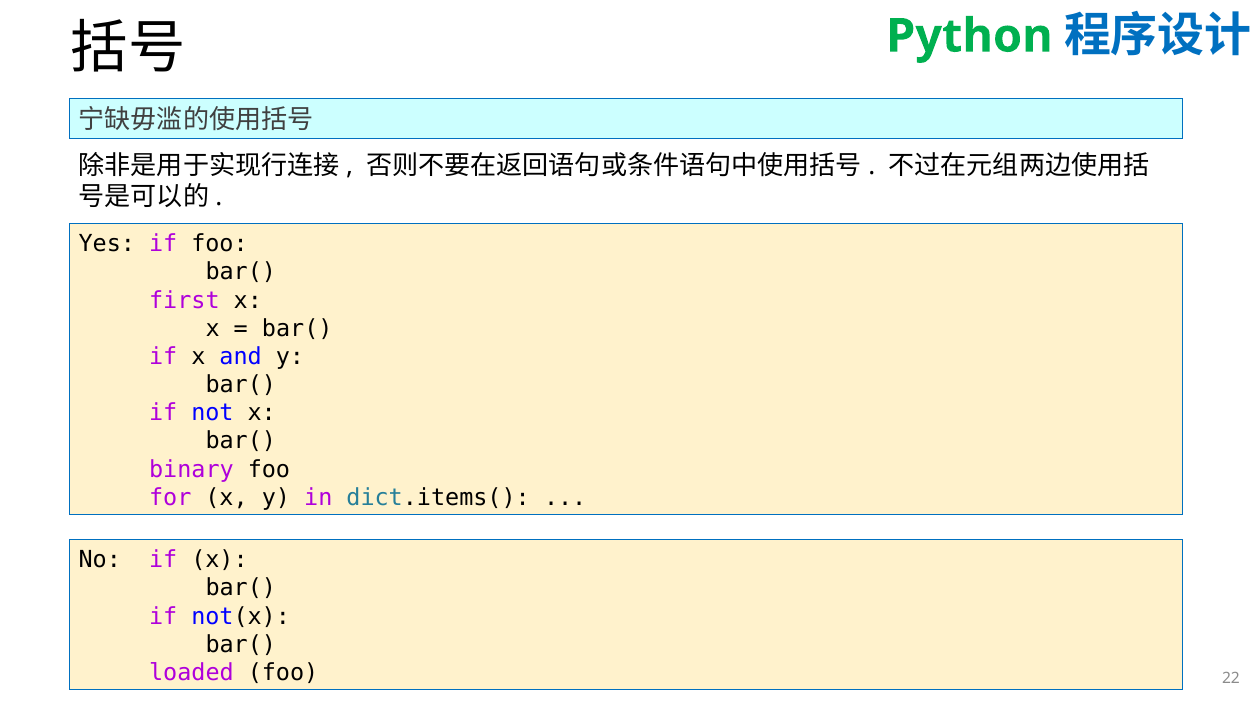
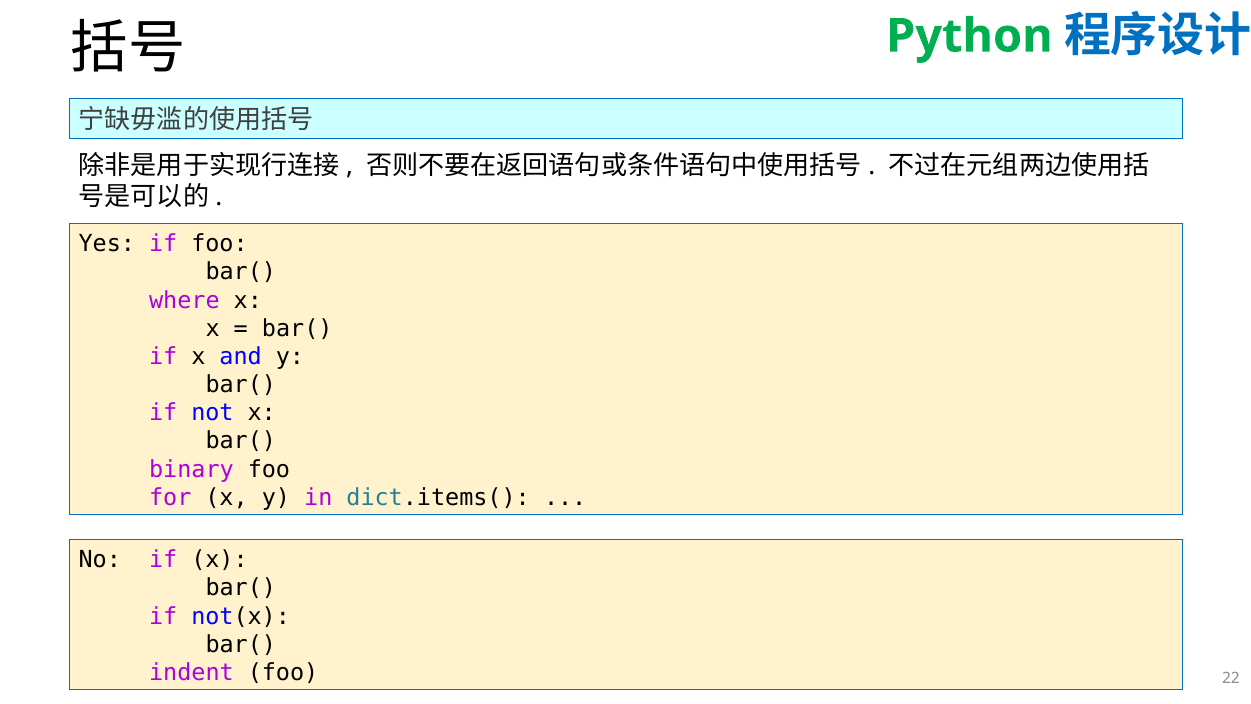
first: first -> where
loaded: loaded -> indent
